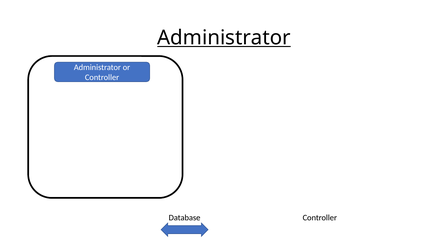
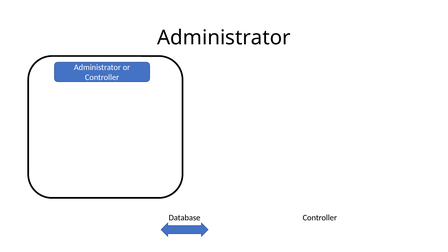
Administrator at (224, 38) underline: present -> none
